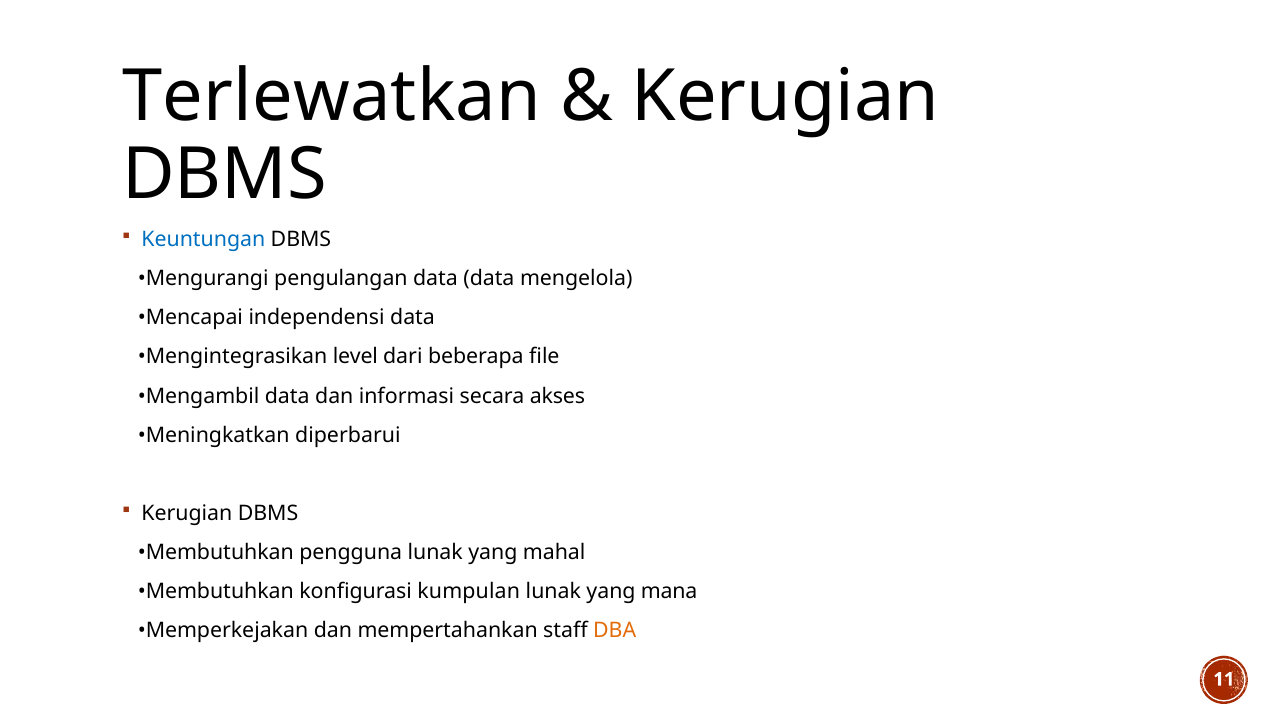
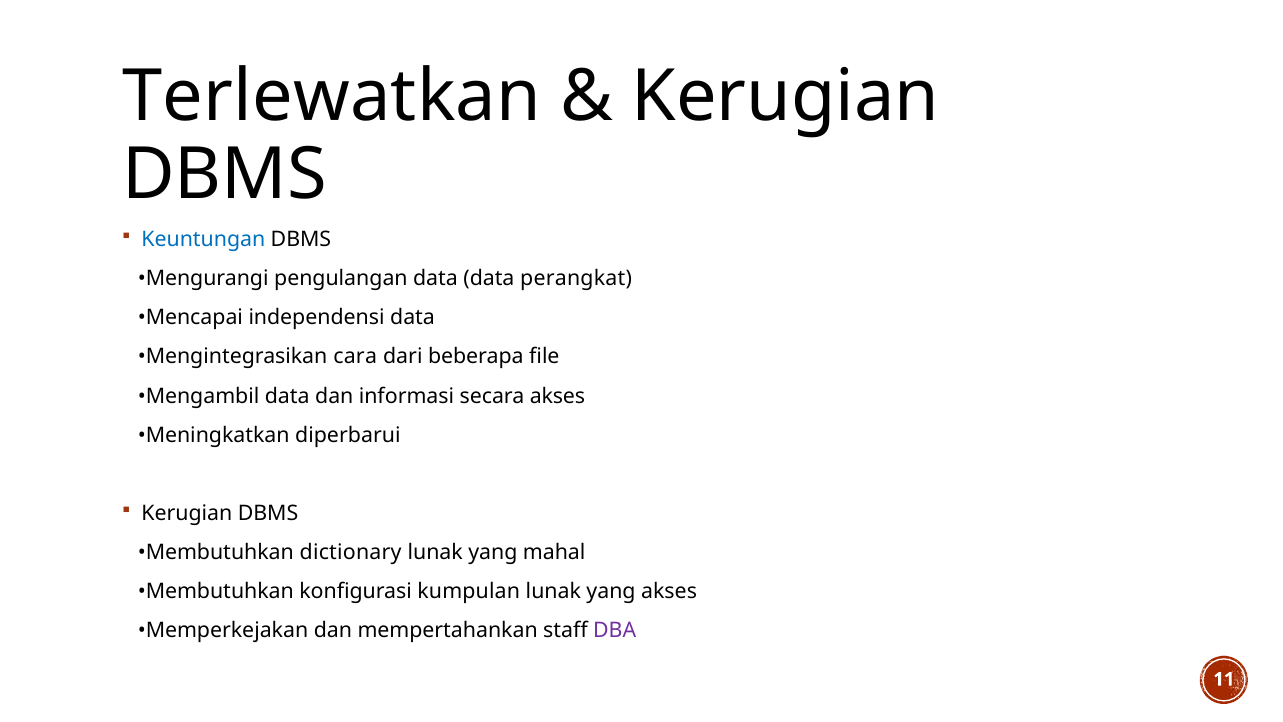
mengelola: mengelola -> perangkat
level: level -> cara
pengguna: pengguna -> dictionary
yang mana: mana -> akses
DBA colour: orange -> purple
